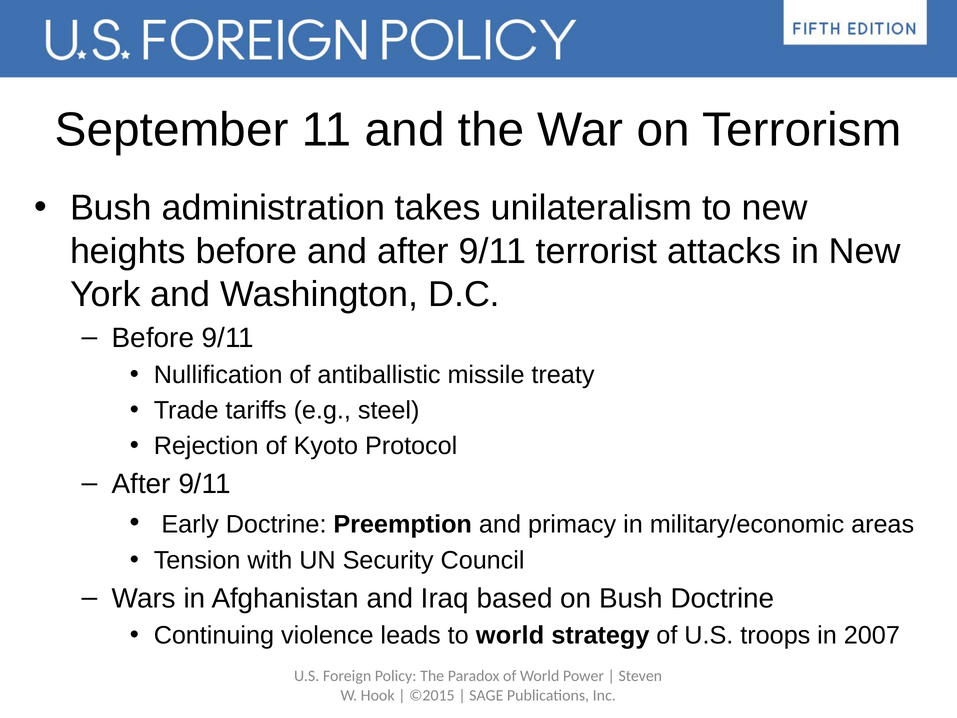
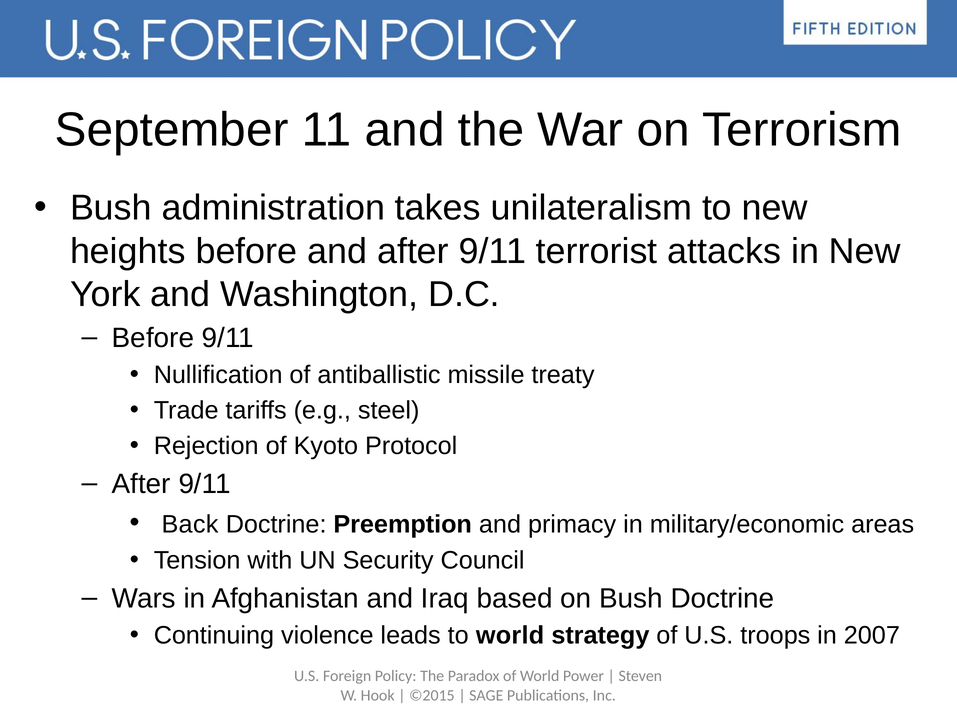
Early: Early -> Back
